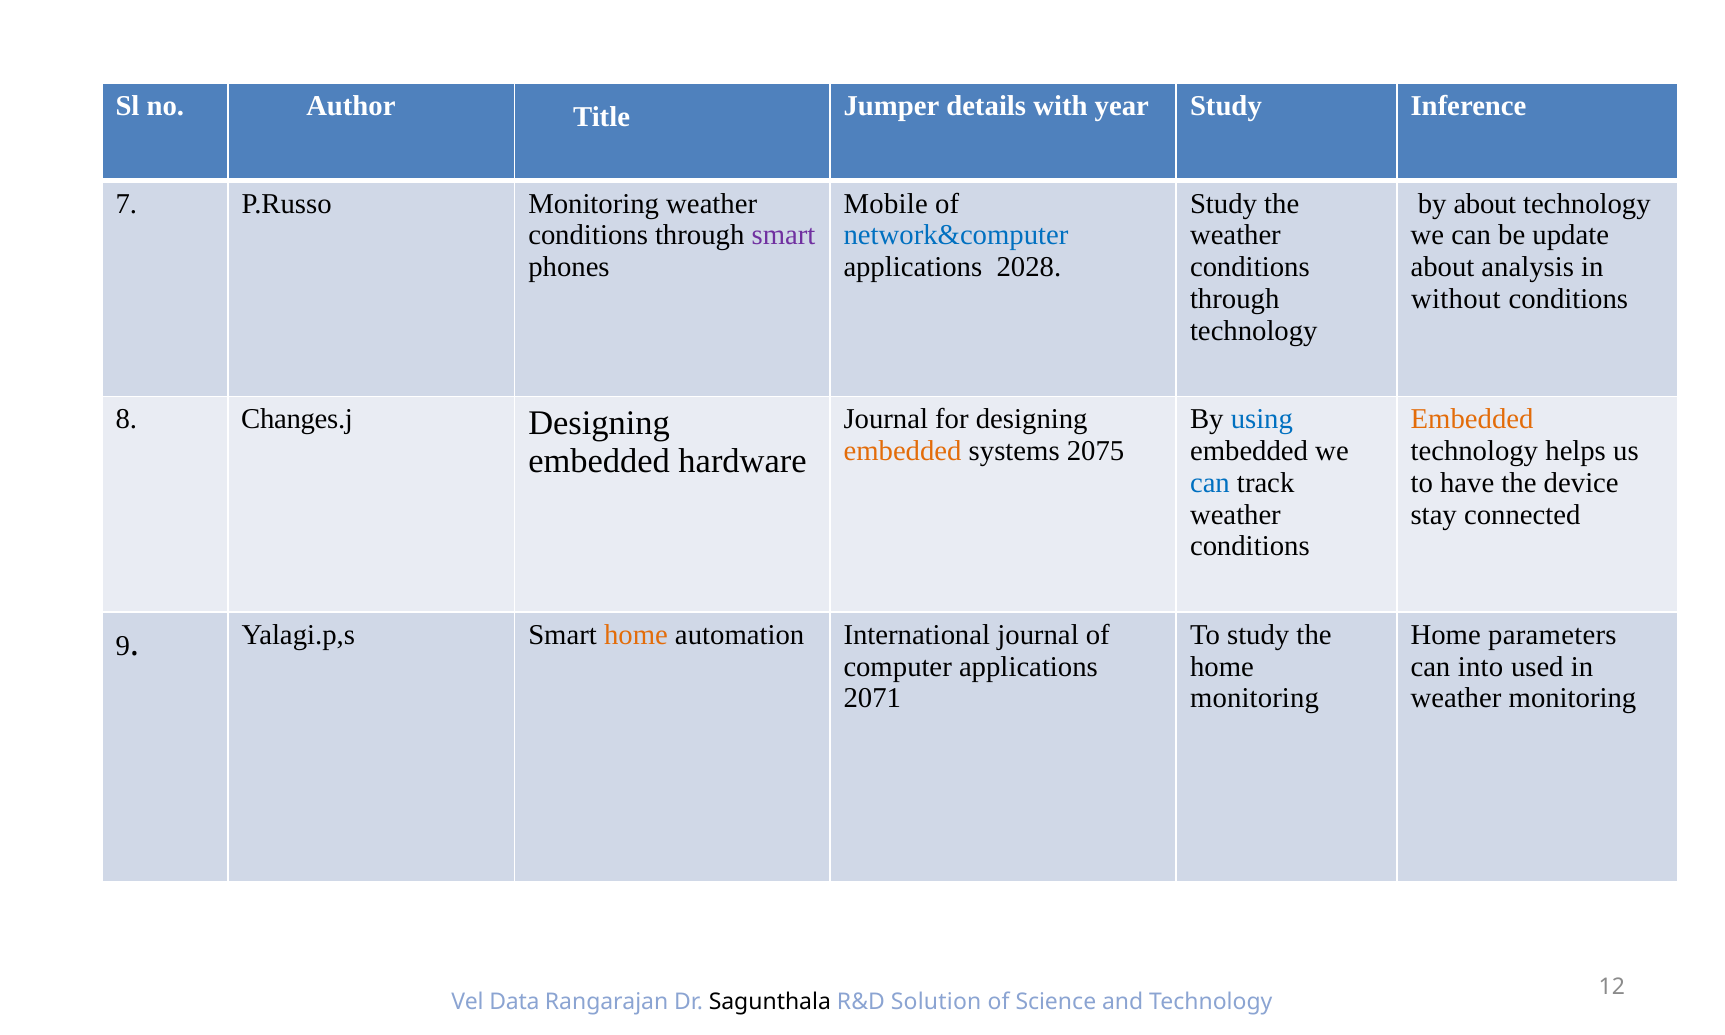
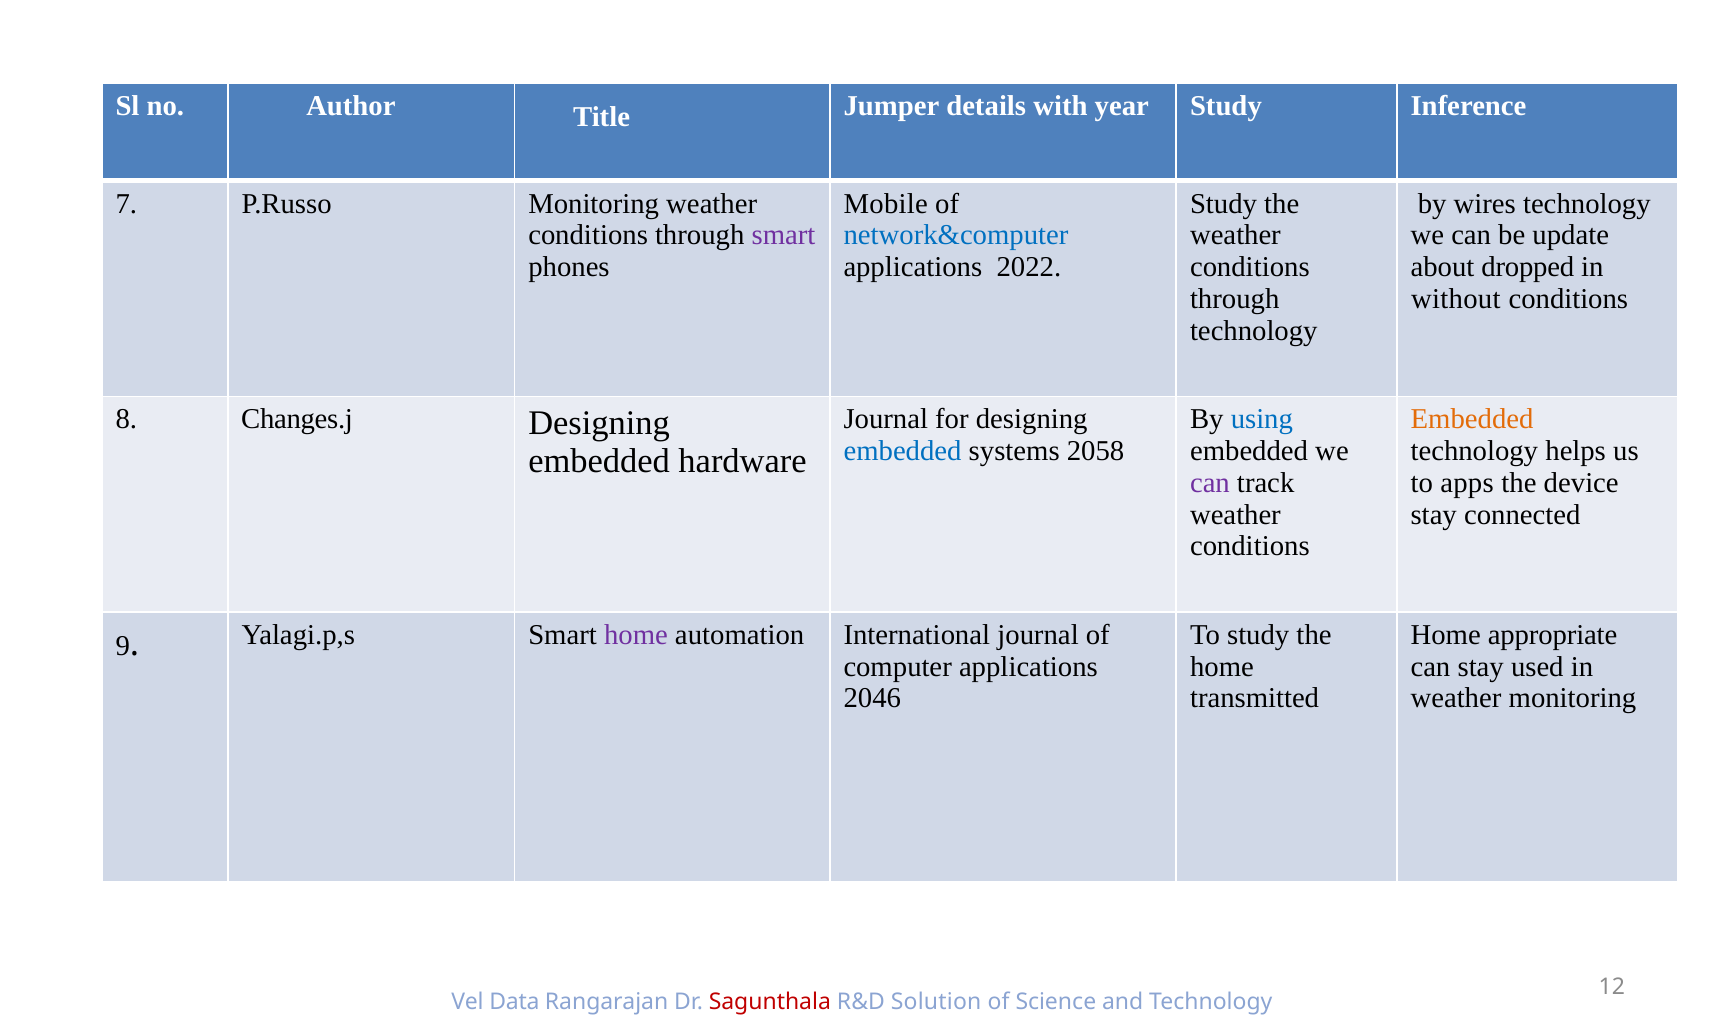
by about: about -> wires
2028: 2028 -> 2022
analysis: analysis -> dropped
embedded at (903, 451) colour: orange -> blue
2075: 2075 -> 2058
can at (1210, 483) colour: blue -> purple
have: have -> apps
parameters: parameters -> appropriate
home at (636, 635) colour: orange -> purple
can into: into -> stay
2071: 2071 -> 2046
monitoring at (1255, 698): monitoring -> transmitted
Sagunthala colour: black -> red
